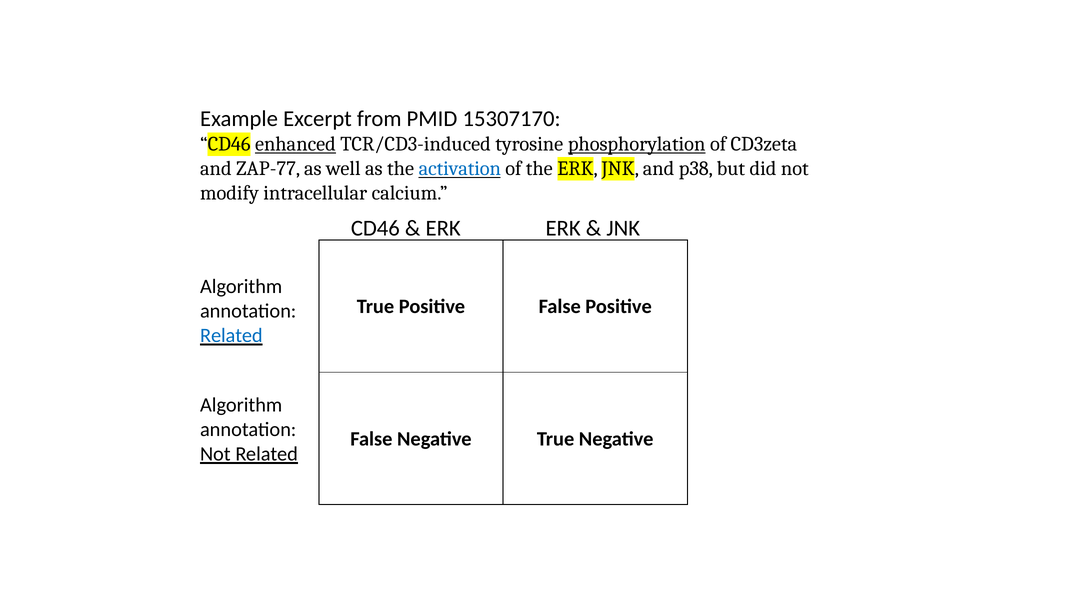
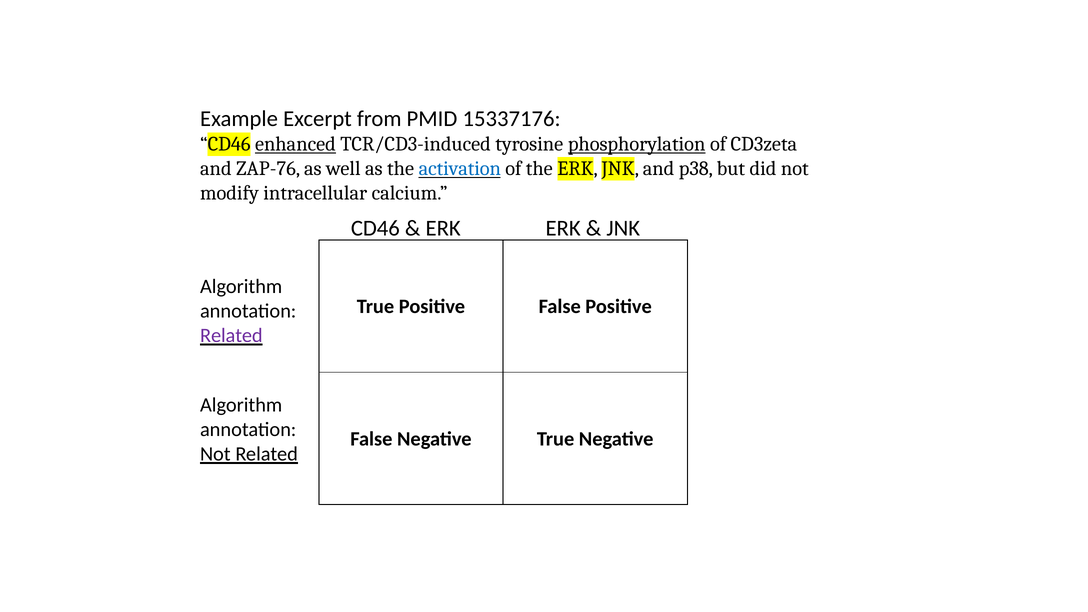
15307170: 15307170 -> 15337176
ZAP-77: ZAP-77 -> ZAP-76
Related at (231, 336) colour: blue -> purple
